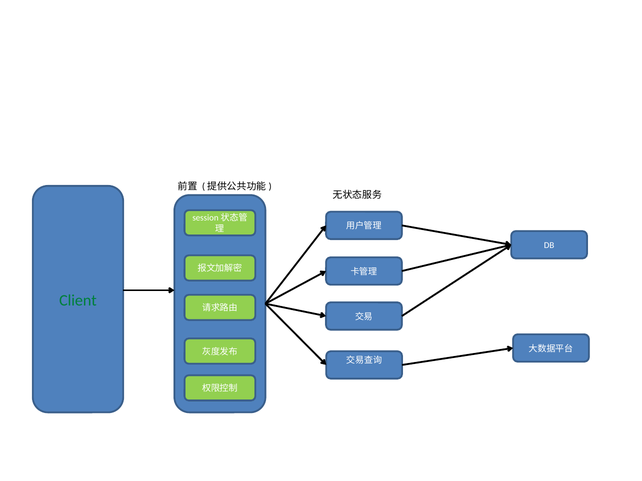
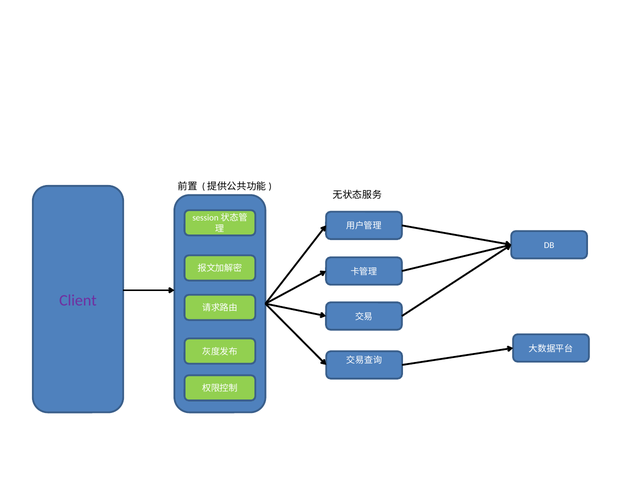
Client colour: green -> purple
